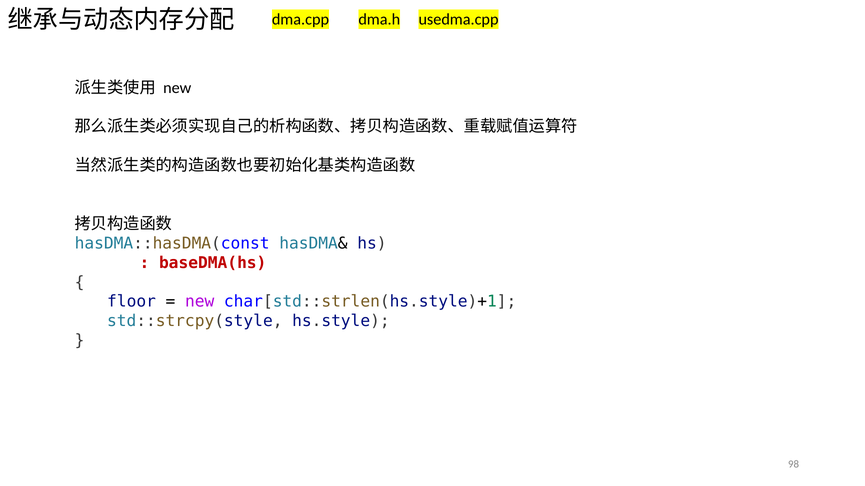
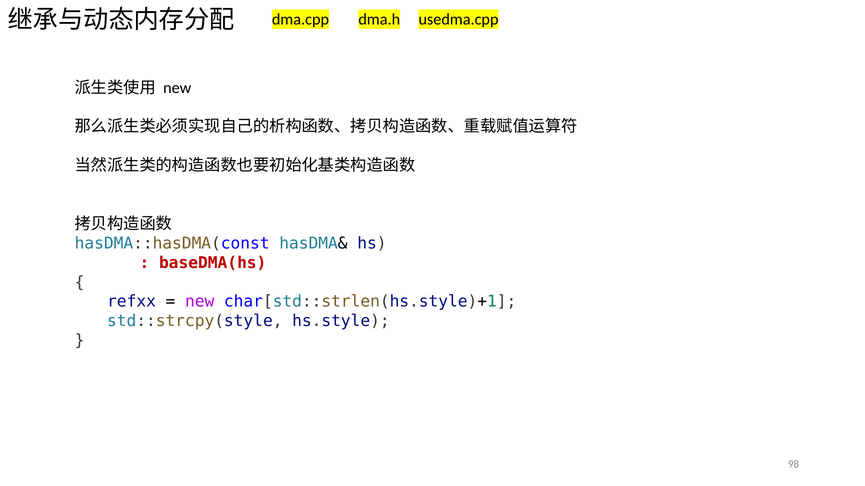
floor: floor -> refxx
